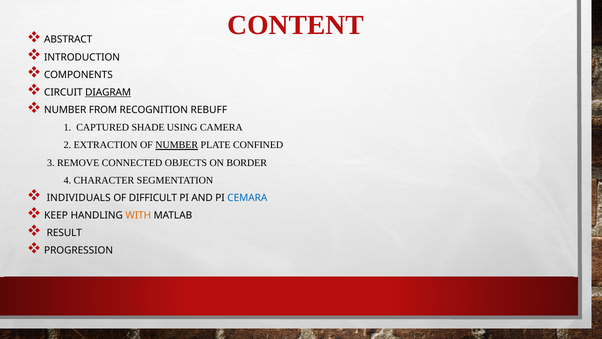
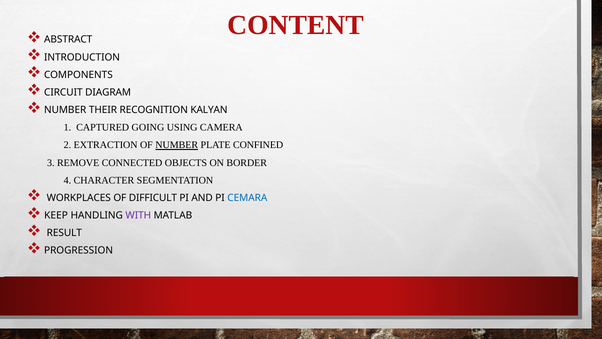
DIAGRAM underline: present -> none
FROM: FROM -> THEIR
REBUFF: REBUFF -> KALYAN
SHADE: SHADE -> GOING
INDIVIDUALS: INDIVIDUALS -> WORKPLACES
WITH colour: orange -> purple
